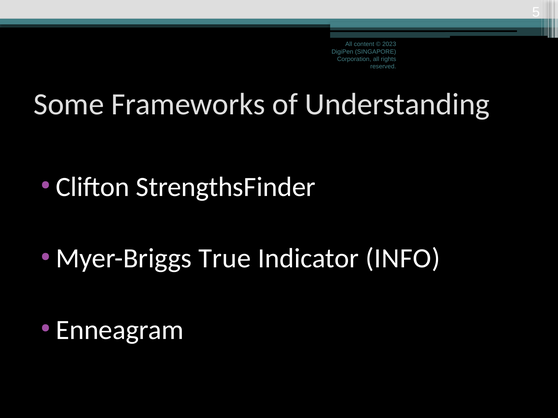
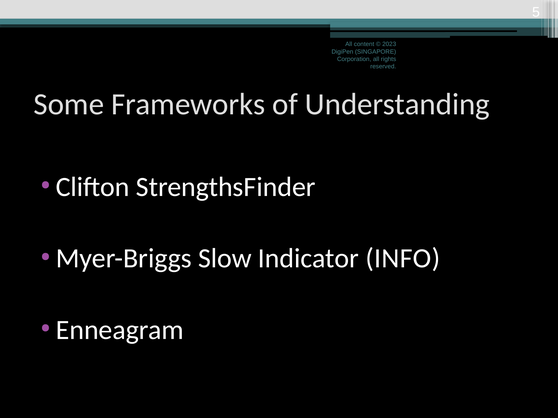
True: True -> Slow
